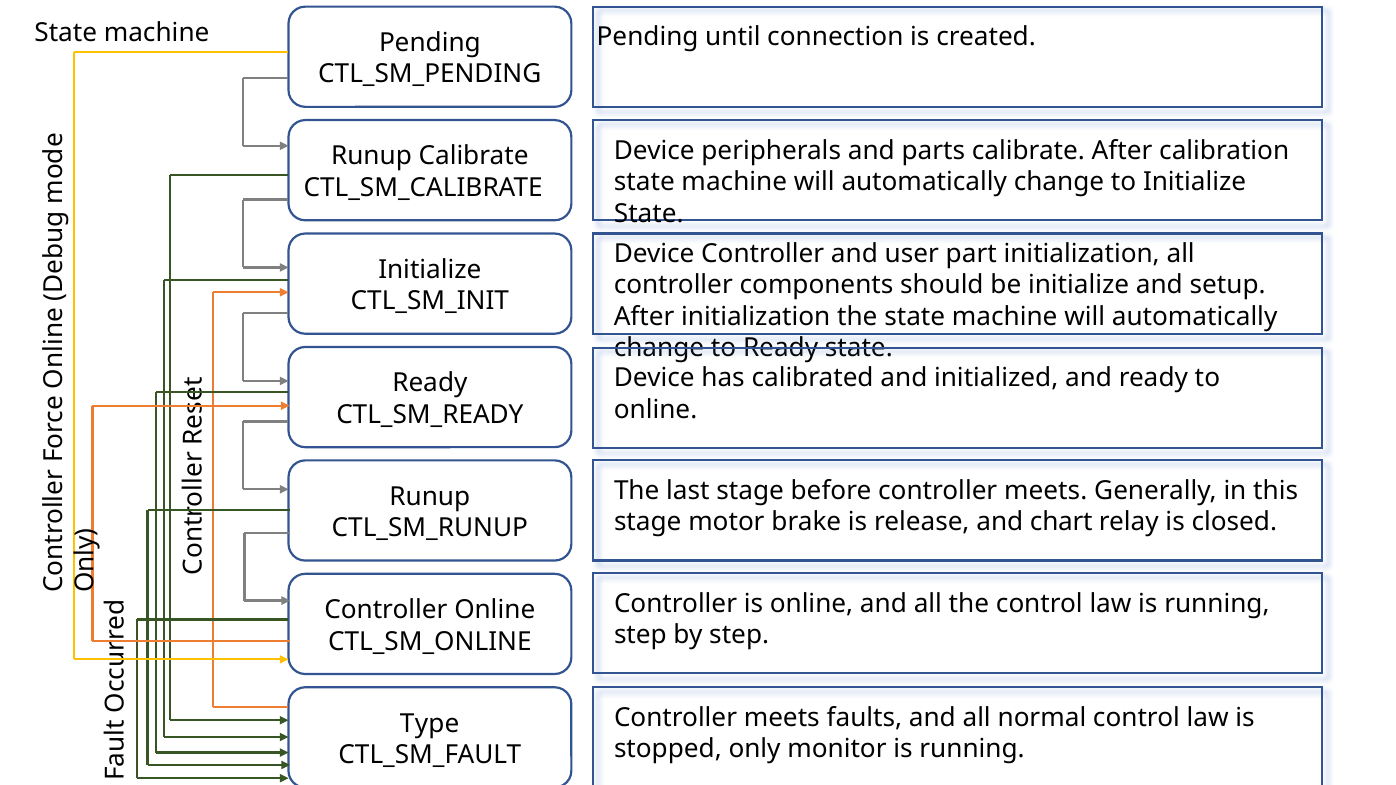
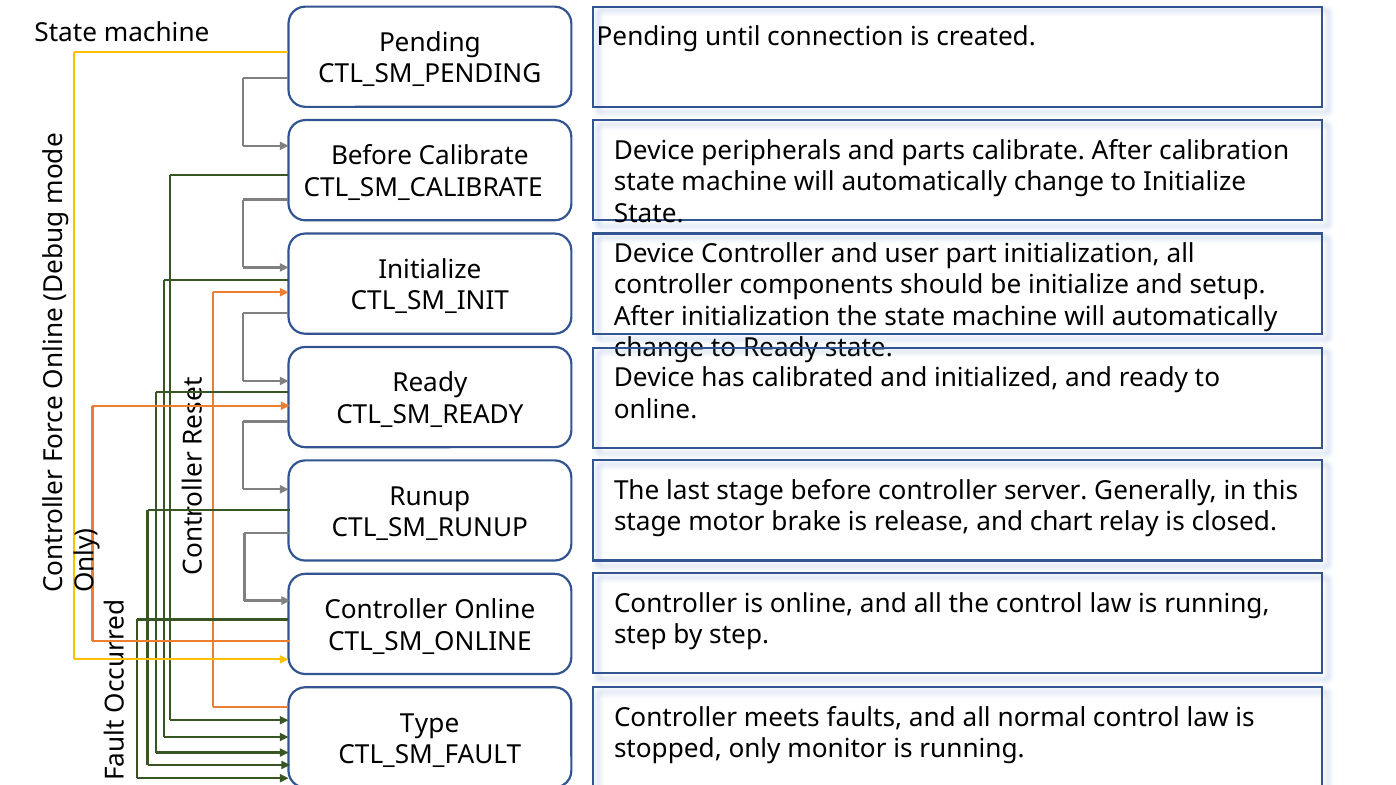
Runup at (371, 156): Runup -> Before
before controller meets: meets -> server
